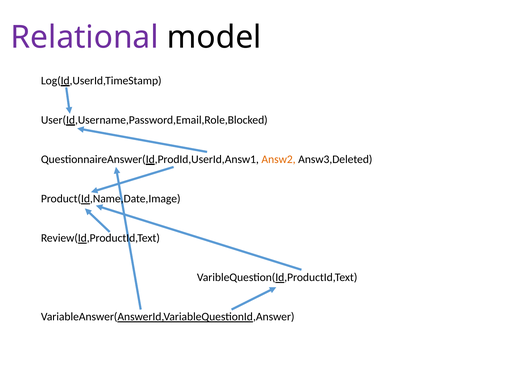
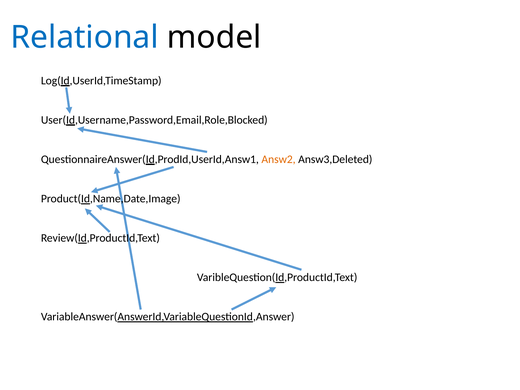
Relational colour: purple -> blue
